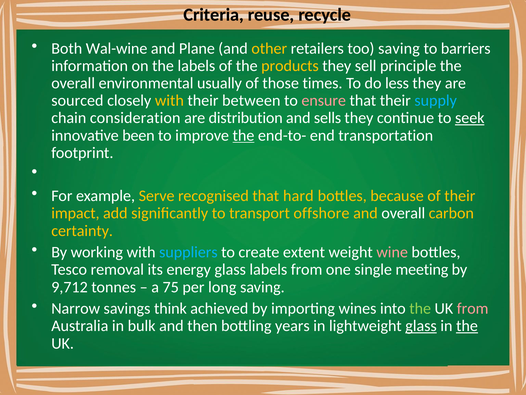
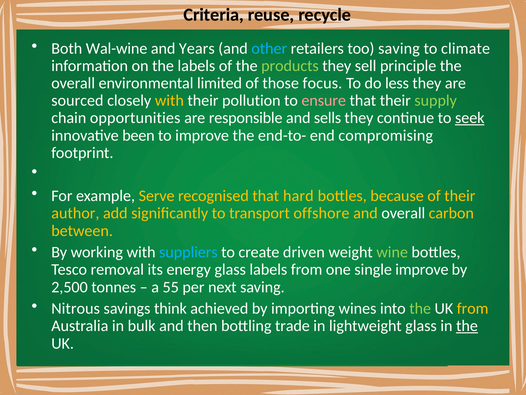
Plane: Plane -> Years
other colour: yellow -> light blue
barriers: barriers -> climate
products colour: yellow -> light green
usually: usually -> limited
times: times -> focus
between: between -> pollution
supply colour: light blue -> light green
consideration: consideration -> opportunities
distribution: distribution -> responsible
the at (243, 135) underline: present -> none
transportation: transportation -> compromising
impact: impact -> author
certainty: certainty -> between
extent: extent -> driven
wine colour: pink -> light green
single meeting: meeting -> improve
9,712: 9,712 -> 2,500
75: 75 -> 55
long: long -> next
Narrow: Narrow -> Nitrous
from at (473, 308) colour: pink -> yellow
years: years -> trade
glass at (421, 326) underline: present -> none
